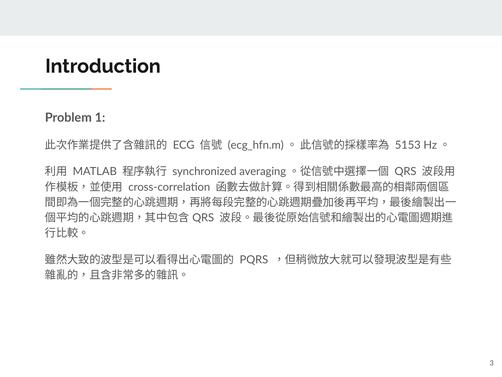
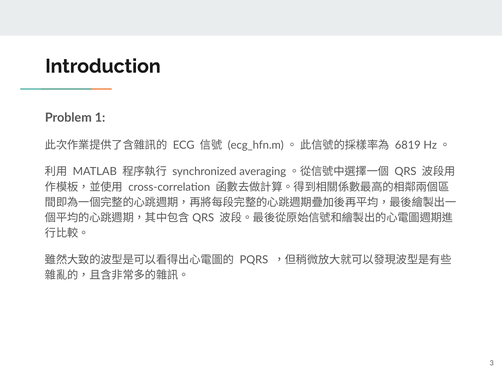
5153: 5153 -> 6819
